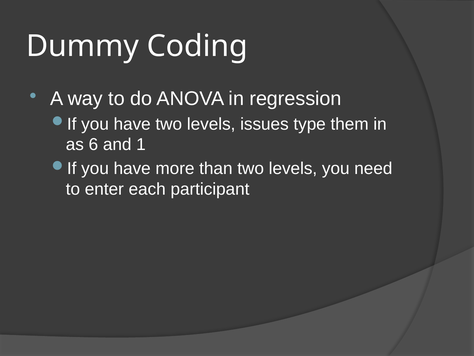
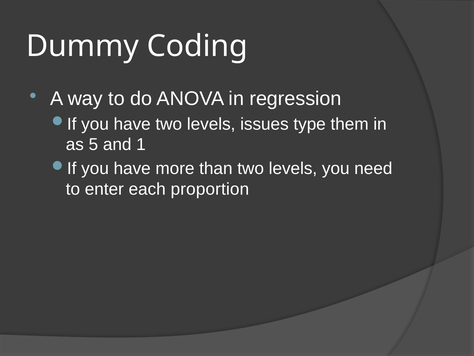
6: 6 -> 5
participant: participant -> proportion
